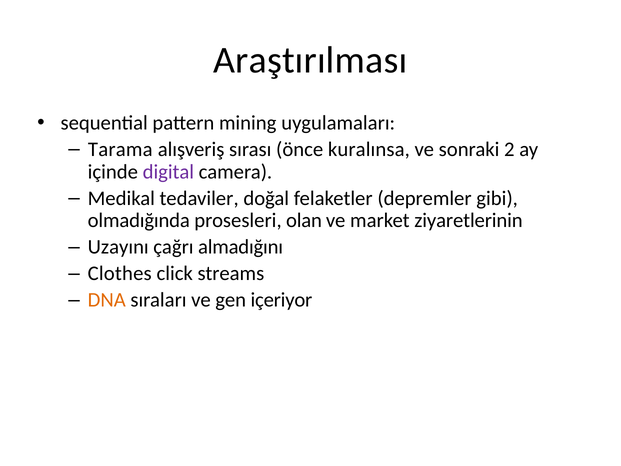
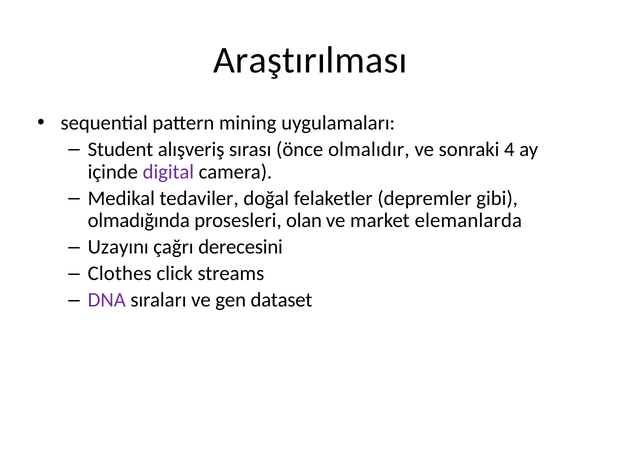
Tarama: Tarama -> Student
kuralınsa: kuralınsa -> olmalıdır
2: 2 -> 4
ziyaretlerinin: ziyaretlerinin -> elemanlarda
almadığını: almadığını -> derecesini
DNA colour: orange -> purple
içeriyor: içeriyor -> dataset
